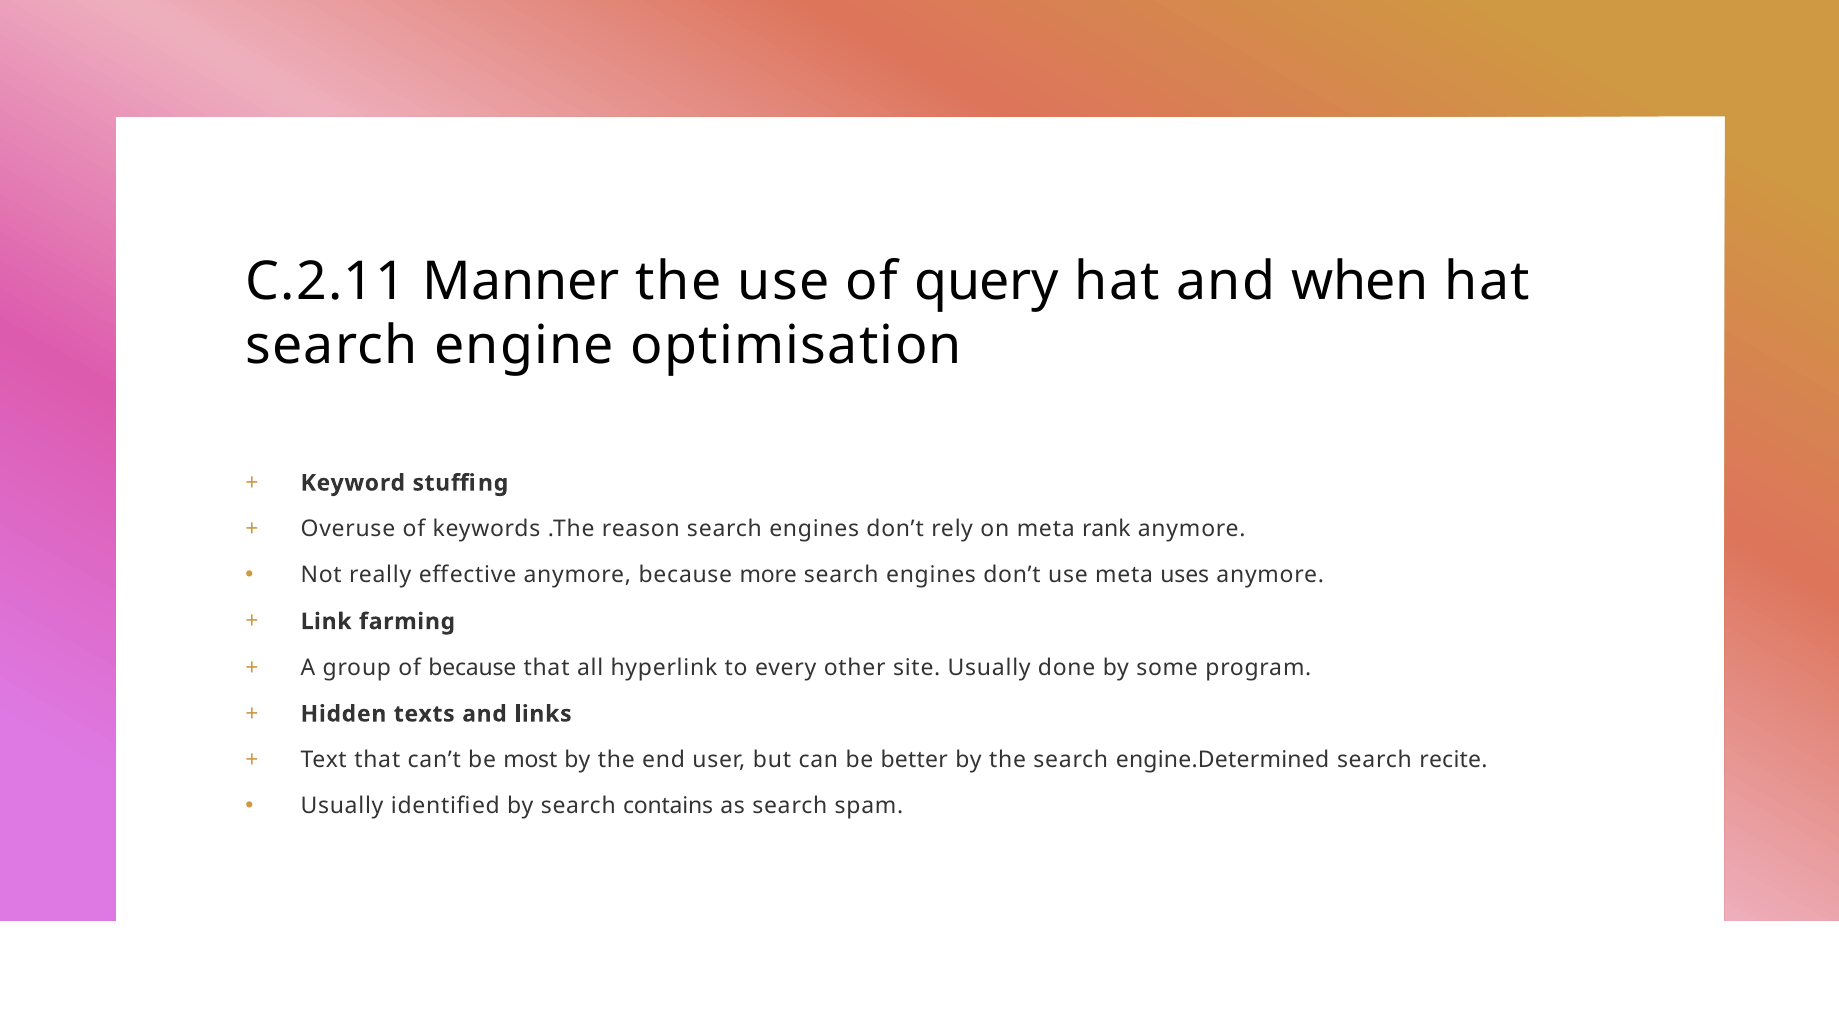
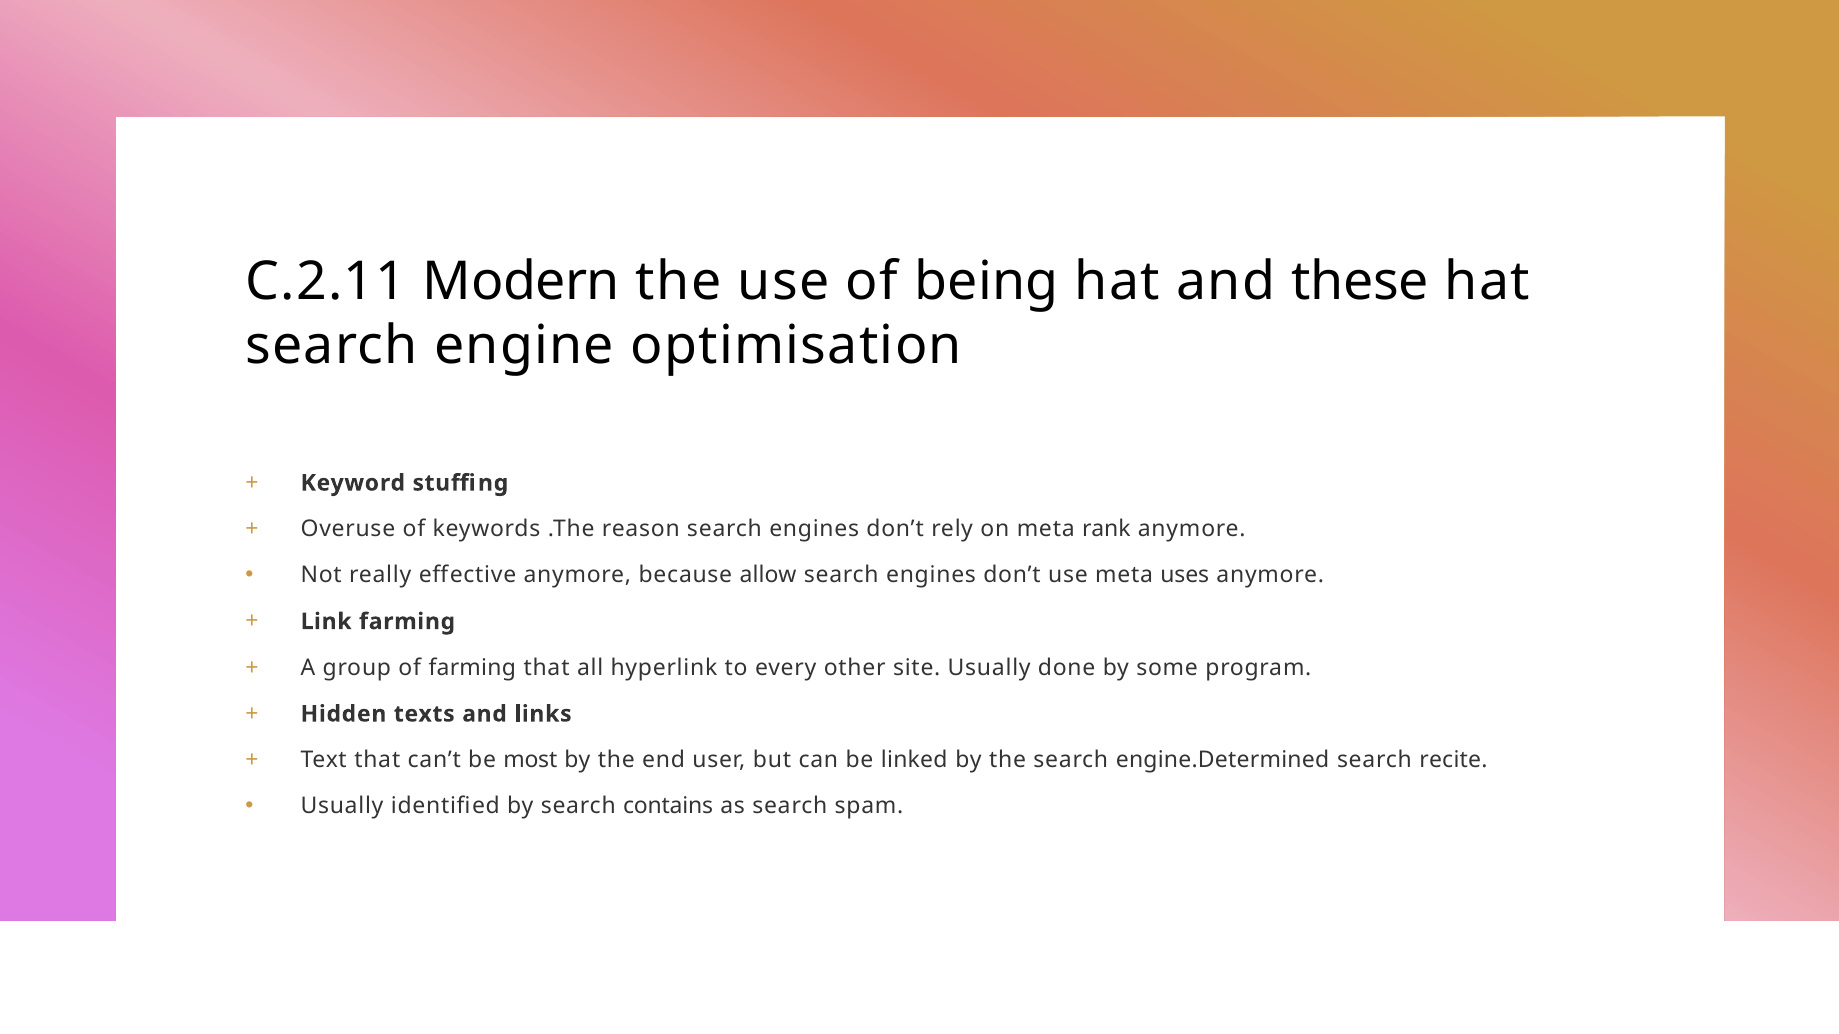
Manner: Manner -> Modern
query: query -> being
when: when -> these
more: more -> allow
of because: because -> farming
better: better -> linked
